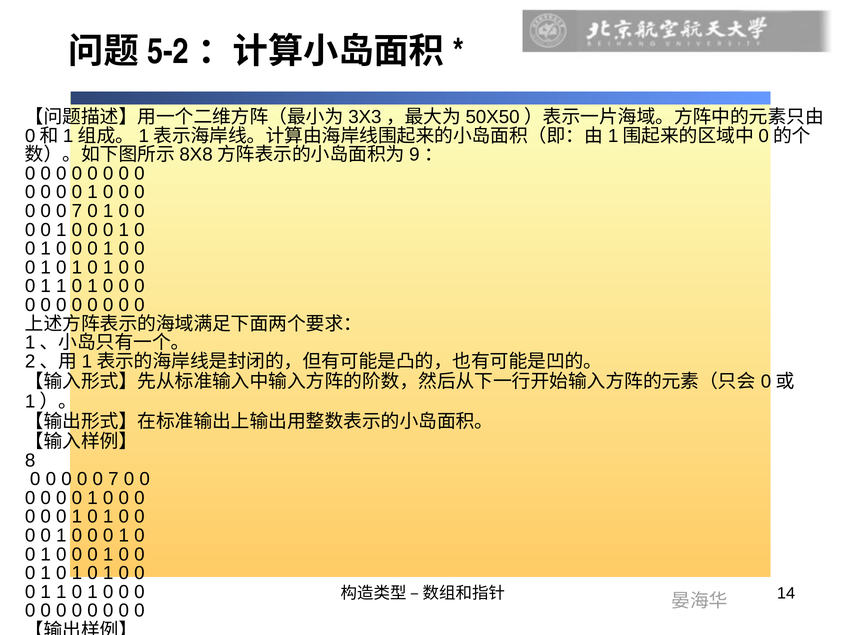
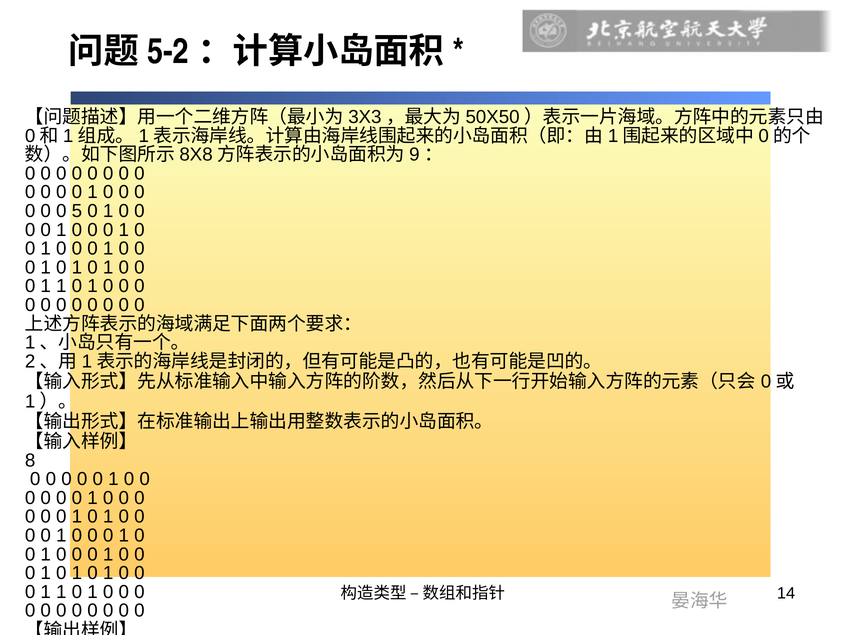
7 at (77, 211): 7 -> 5
7 at (113, 479): 7 -> 1
